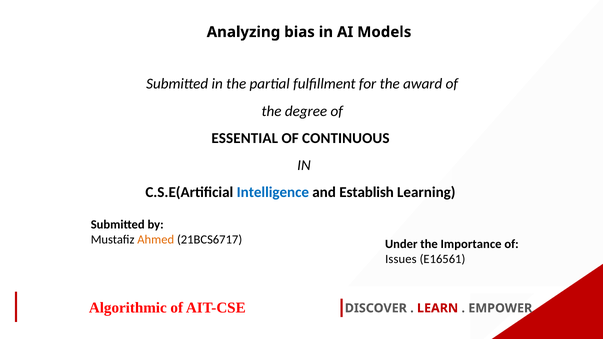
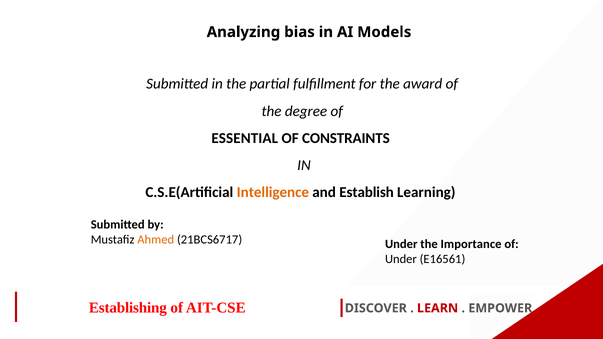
CONTINUOUS: CONTINUOUS -> CONSTRAINTS
Intelligence colour: blue -> orange
Issues at (401, 259): Issues -> Under
Algorithmic: Algorithmic -> Establishing
